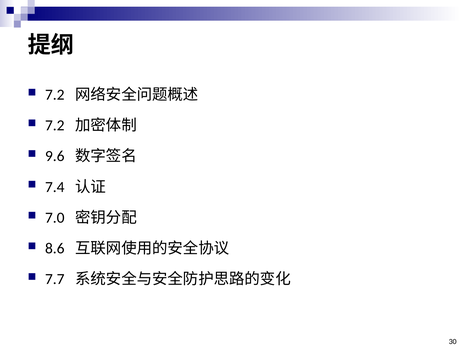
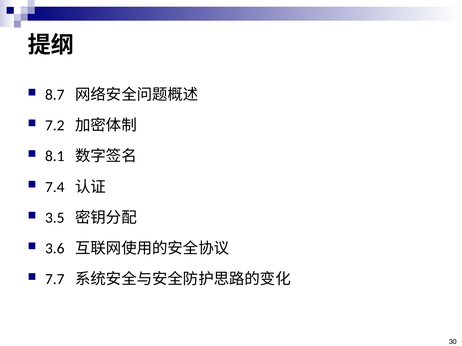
7.2 at (55, 95): 7.2 -> 8.7
9.6: 9.6 -> 8.1
7.0: 7.0 -> 3.5
8.6: 8.6 -> 3.6
